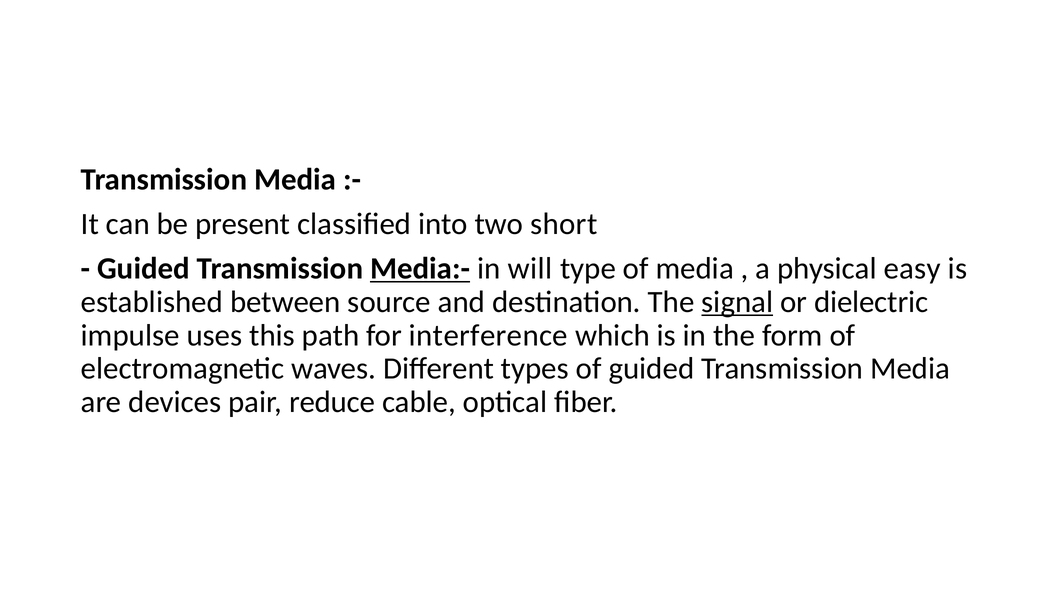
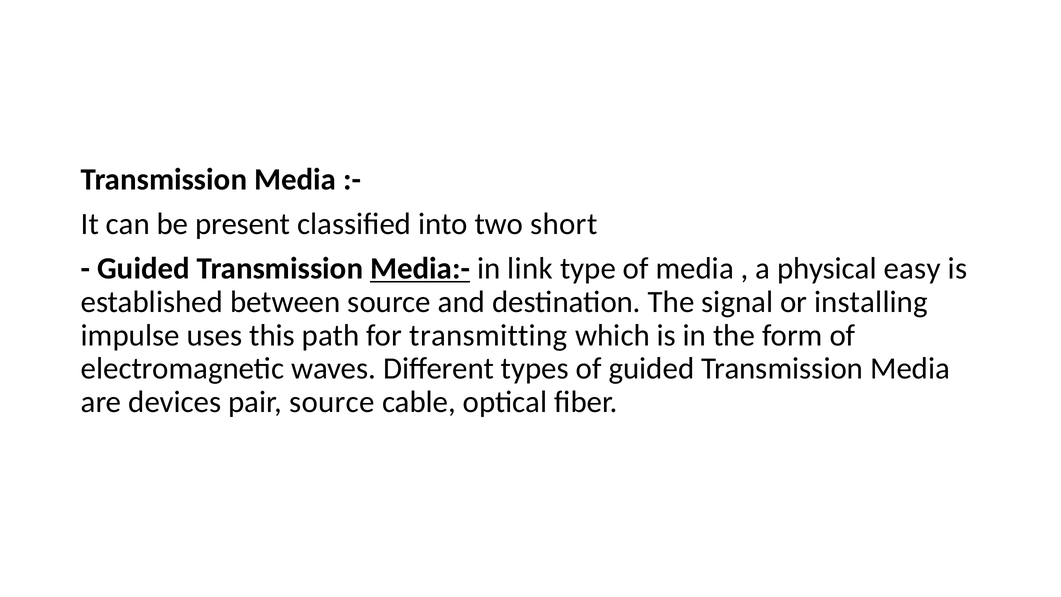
will: will -> link
signal underline: present -> none
dielectric: dielectric -> installing
interference: interference -> transmitting
pair reduce: reduce -> source
